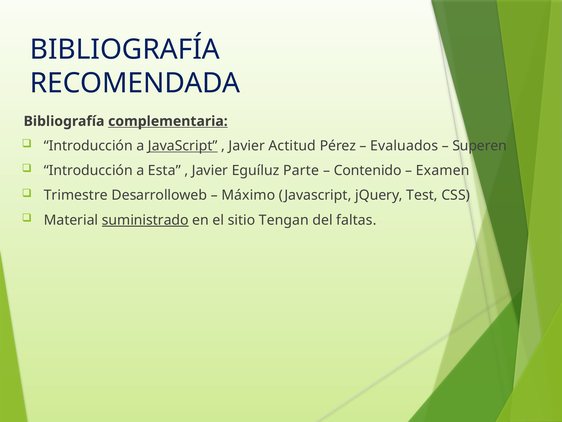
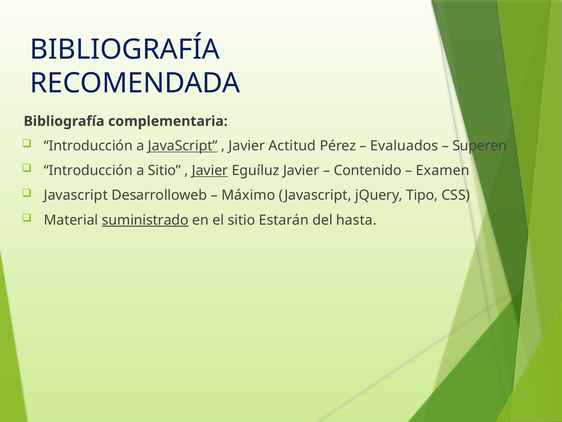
complementaria underline: present -> none
a Esta: Esta -> Sitio
Javier at (210, 170) underline: none -> present
Eguíluz Parte: Parte -> Javier
Trimestre at (76, 195): Trimestre -> Javascript
Test: Test -> Tipo
Tengan: Tengan -> Estarán
faltas: faltas -> hasta
